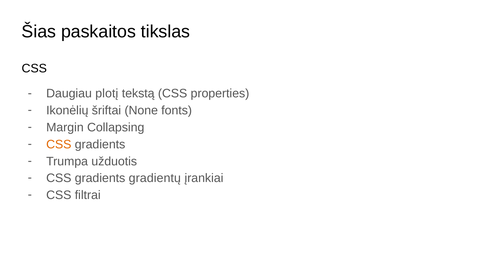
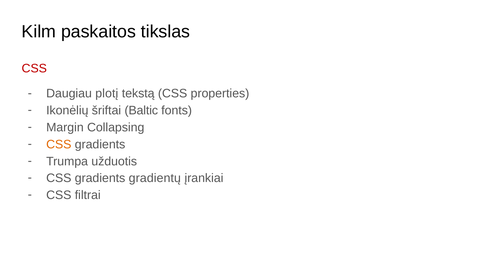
Šias: Šias -> Kilm
CSS at (34, 69) colour: black -> red
None: None -> Baltic
